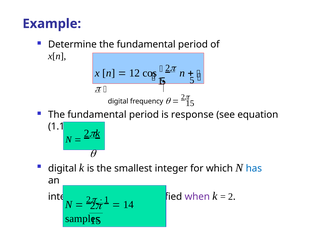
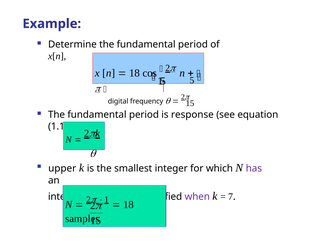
12 at (134, 73): 12 -> 18
digital at (62, 168): digital -> upper
has colour: blue -> purple
2: 2 -> 7
14 at (128, 204): 14 -> 18
